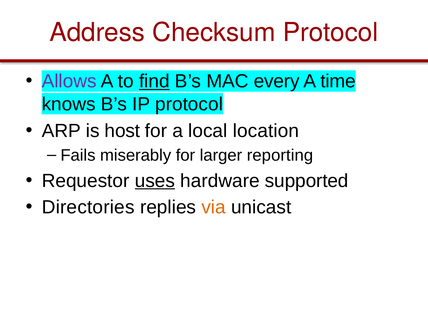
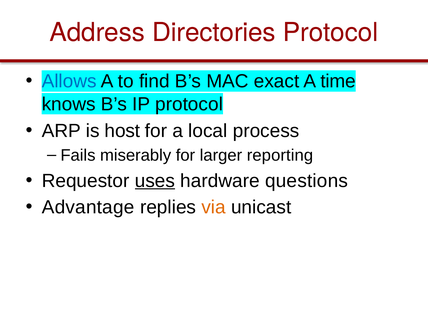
Checksum: Checksum -> Directories
Allows colour: purple -> blue
find underline: present -> none
every: every -> exact
location: location -> process
supported: supported -> questions
Directories: Directories -> Advantage
